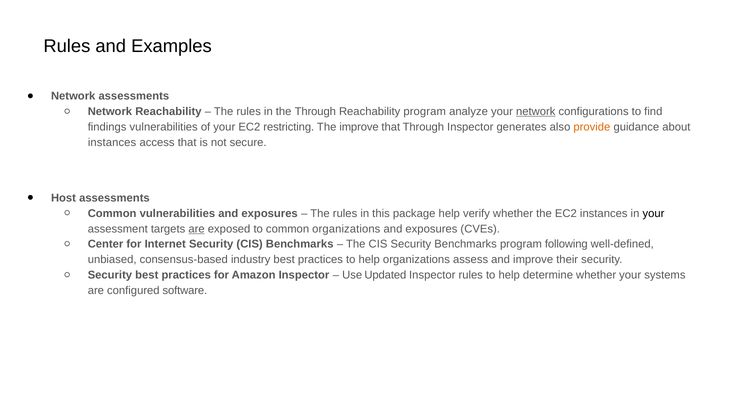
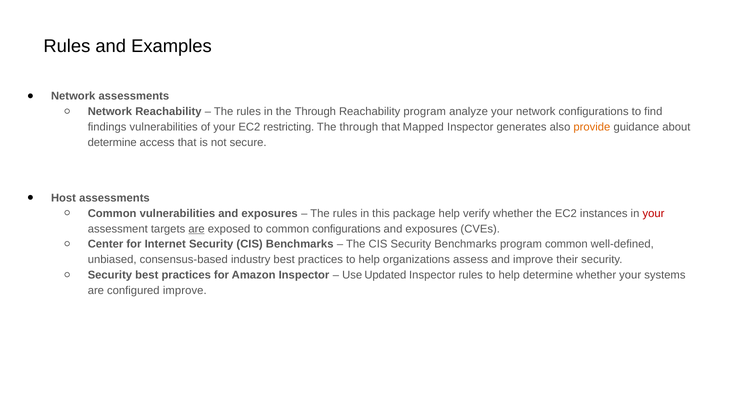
network at (536, 112) underline: present -> none
improve at (359, 127): improve -> through
that Through: Through -> Mapped
instances at (112, 143): instances -> determine
your at (653, 214) colour: black -> red
common organizations: organizations -> configurations
program following: following -> common
configured software: software -> improve
